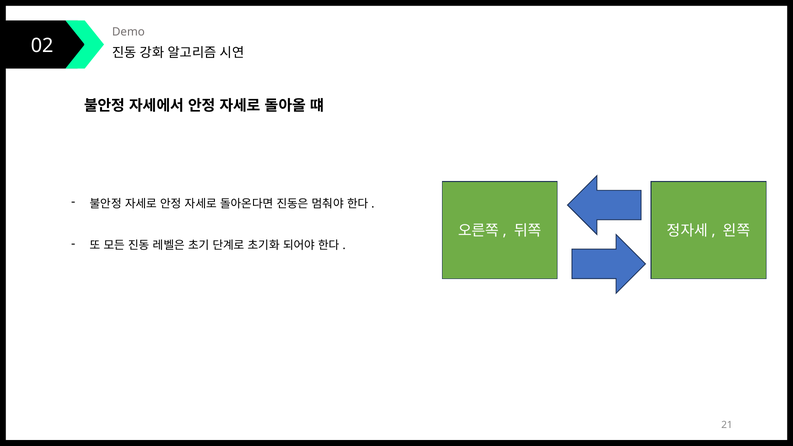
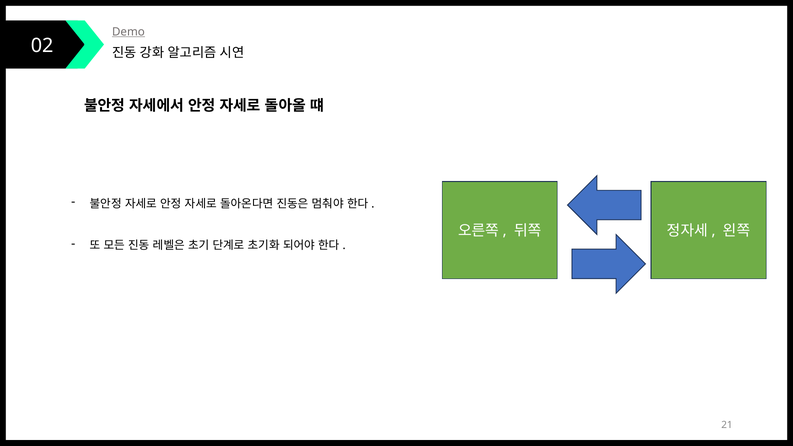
Demo underline: none -> present
